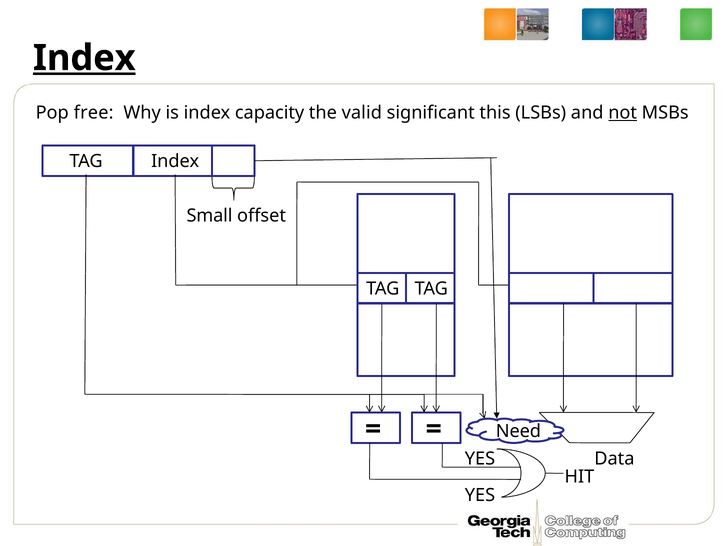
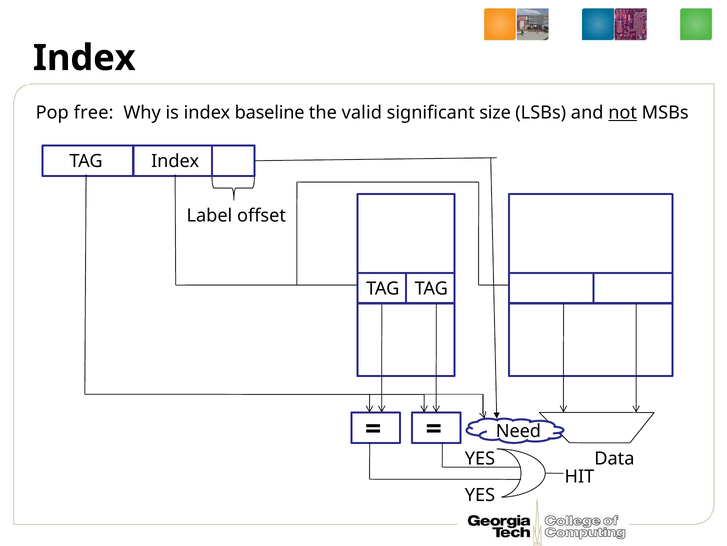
Index at (84, 58) underline: present -> none
capacity: capacity -> baseline
this: this -> size
Small: Small -> Label
